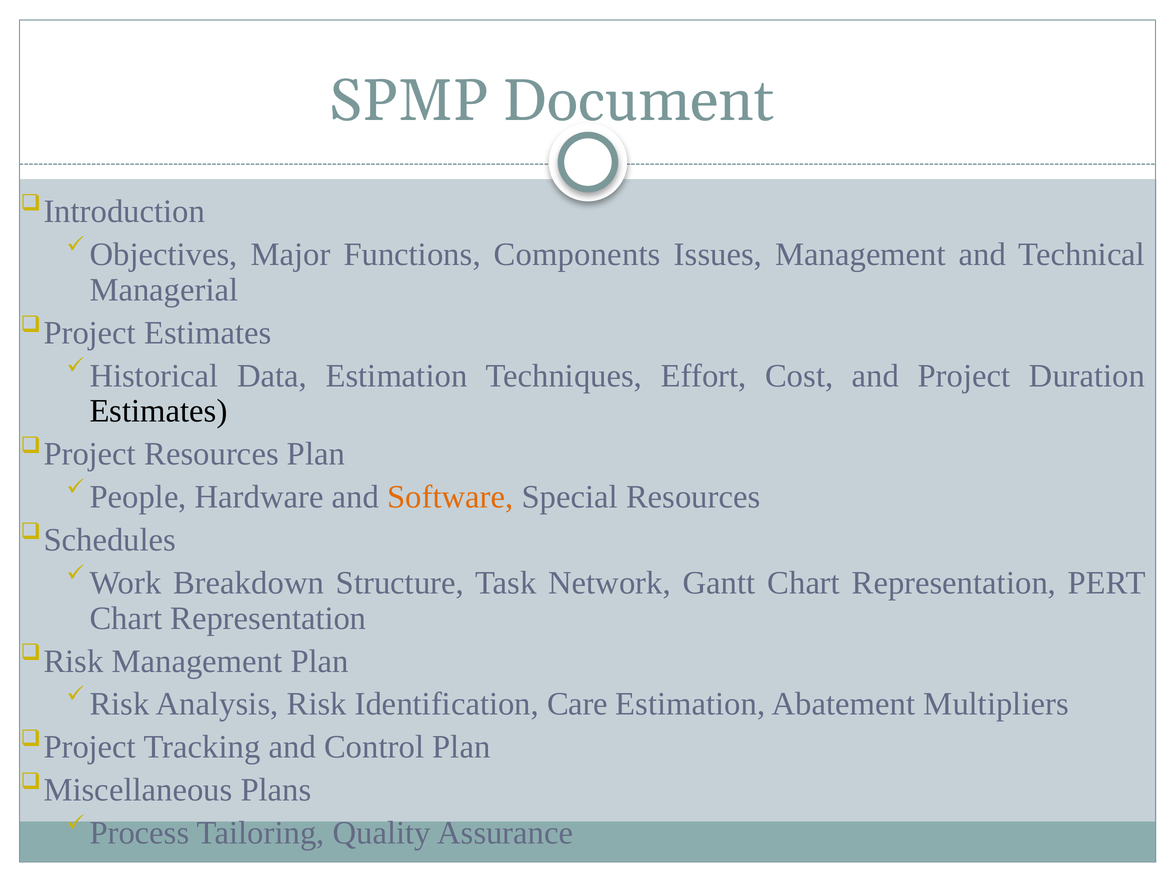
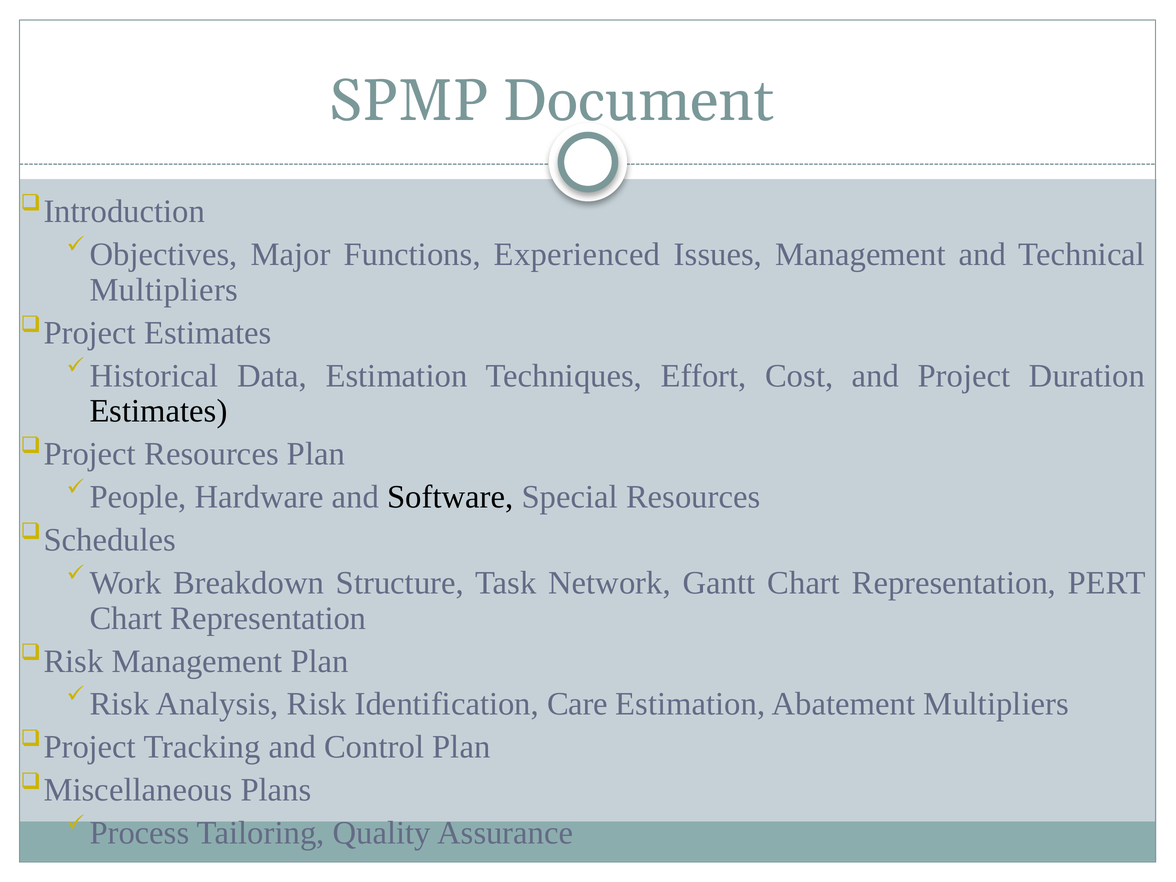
Components: Components -> Experienced
Managerial at (164, 290): Managerial -> Multipliers
Software colour: orange -> black
